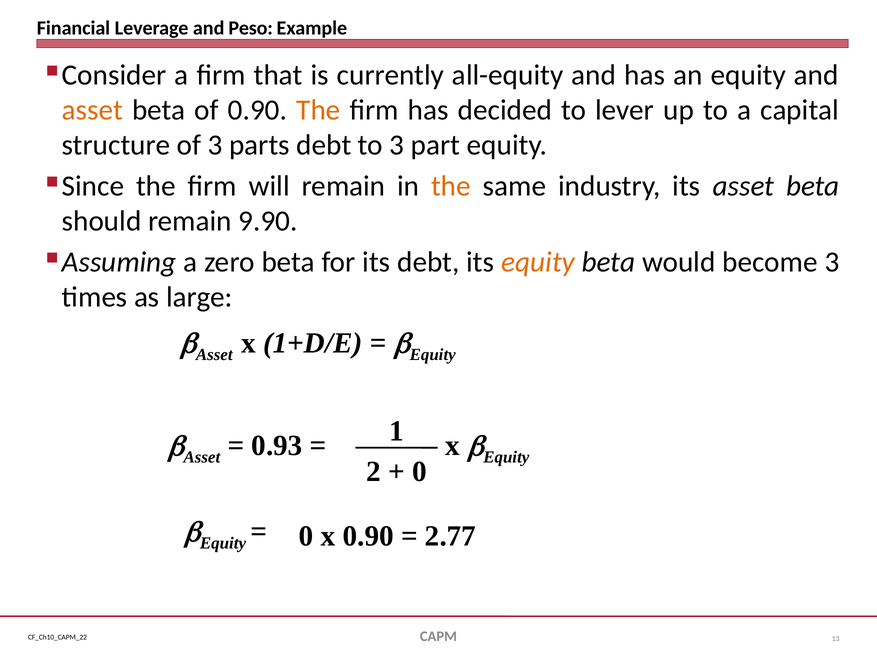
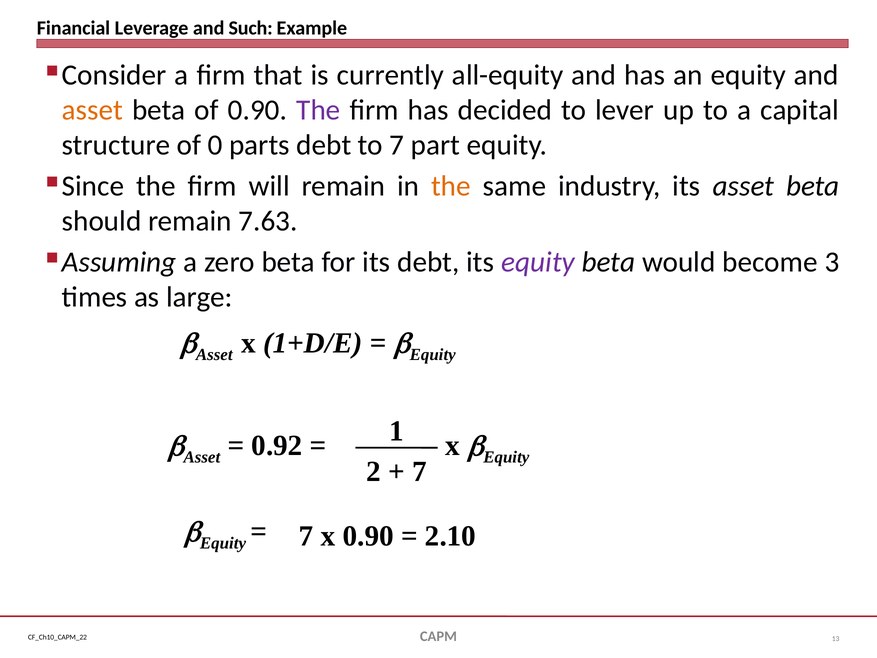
Peso: Peso -> Such
The at (318, 110) colour: orange -> purple
of 3: 3 -> 0
to 3: 3 -> 7
9.90: 9.90 -> 7.63
equity at (538, 262) colour: orange -> purple
0.93: 0.93 -> 0.92
0 at (420, 471): 0 -> 7
0 at (306, 536): 0 -> 7
2.77: 2.77 -> 2.10
